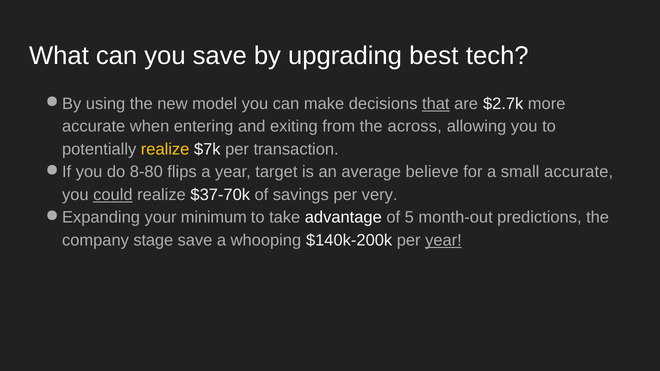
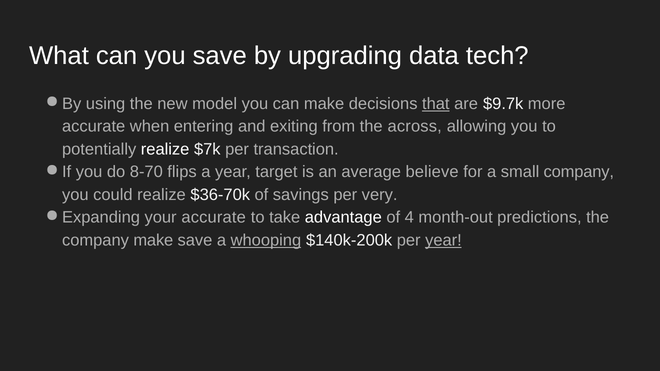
best: best -> data
$2.7k: $2.7k -> $9.7k
realize at (165, 149) colour: yellow -> white
8-80: 8-80 -> 8-70
small accurate: accurate -> company
could underline: present -> none
$37-70k: $37-70k -> $36-70k
your minimum: minimum -> accurate
5: 5 -> 4
company stage: stage -> make
whooping underline: none -> present
